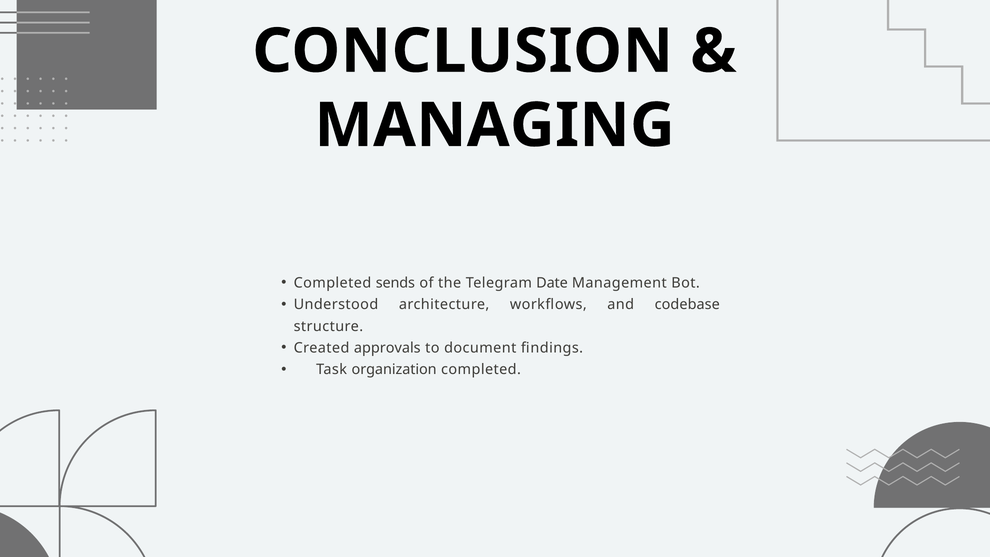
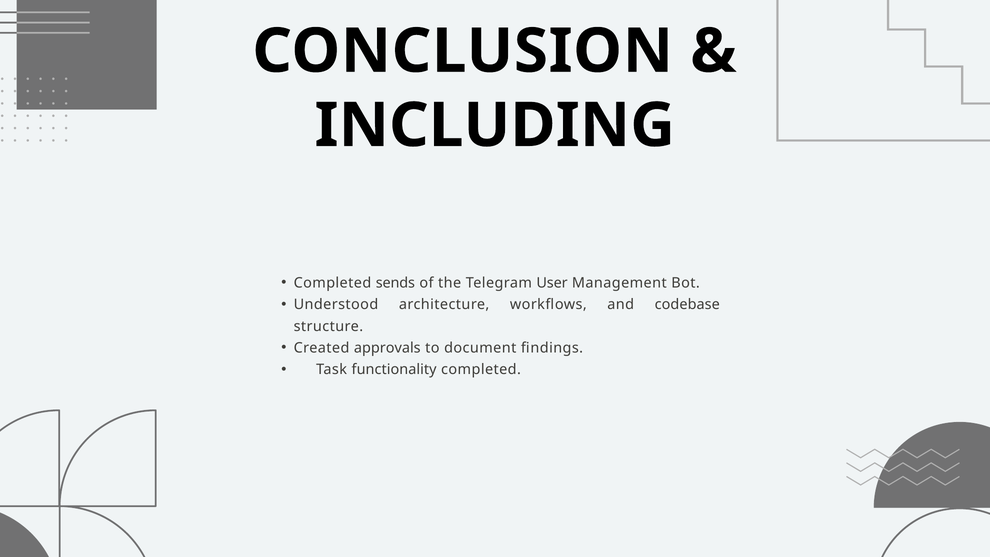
MANAGING: MANAGING -> INCLUDING
Date: Date -> User
organization: organization -> functionality
